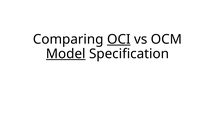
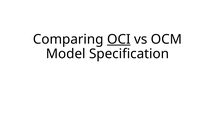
Model underline: present -> none
